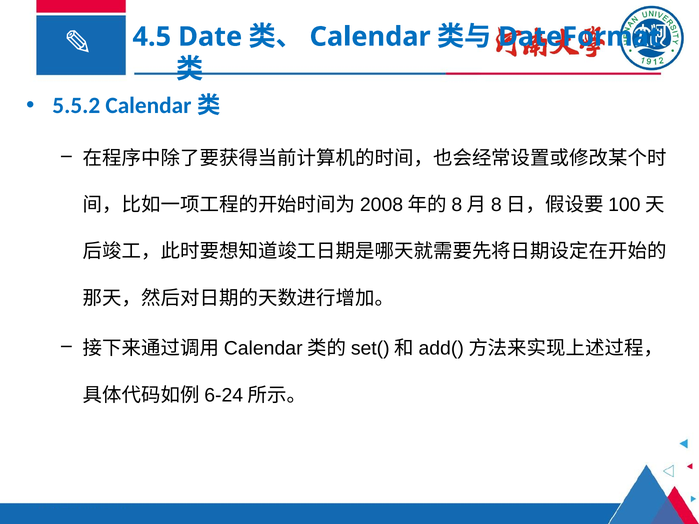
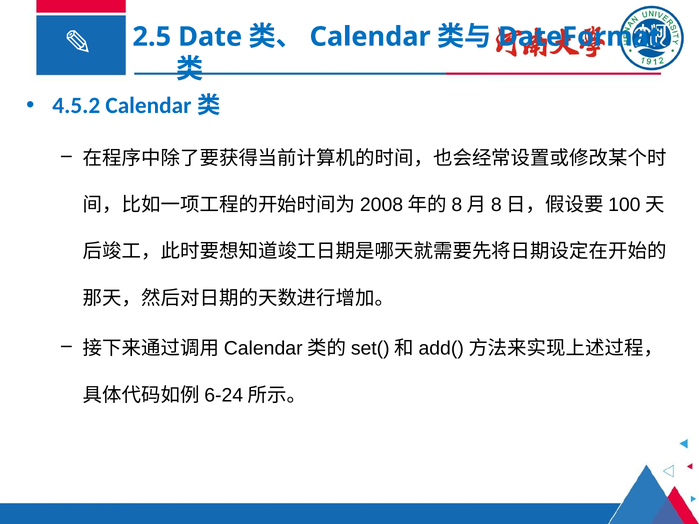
4.5: 4.5 -> 2.5
5.5.2: 5.5.2 -> 4.5.2
